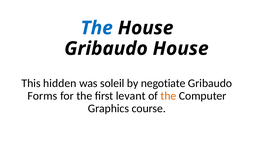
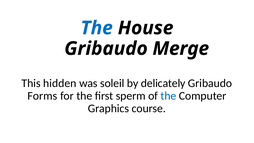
Gribaudo House: House -> Merge
negotiate: negotiate -> delicately
levant: levant -> sperm
the at (168, 96) colour: orange -> blue
